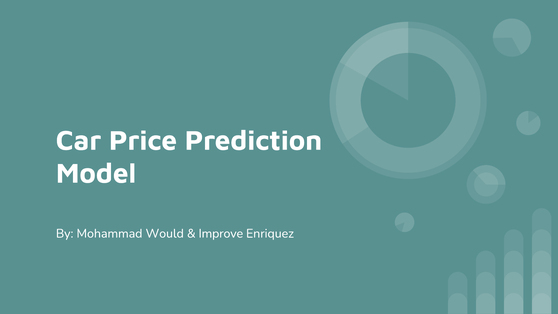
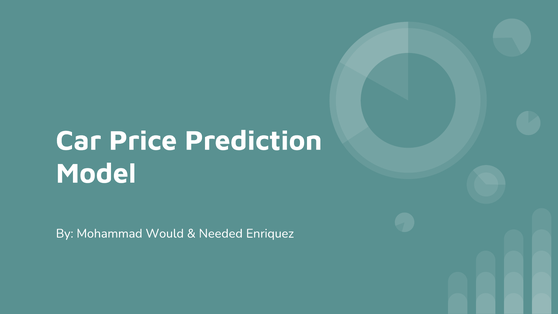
Improve: Improve -> Needed
